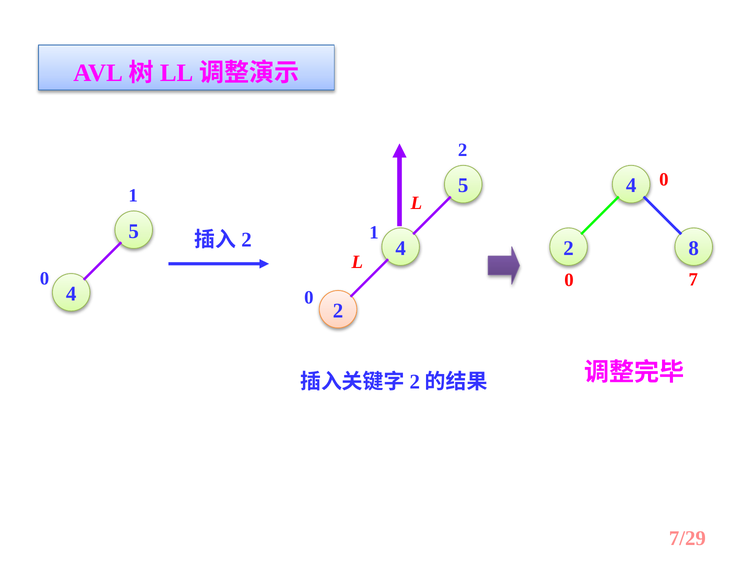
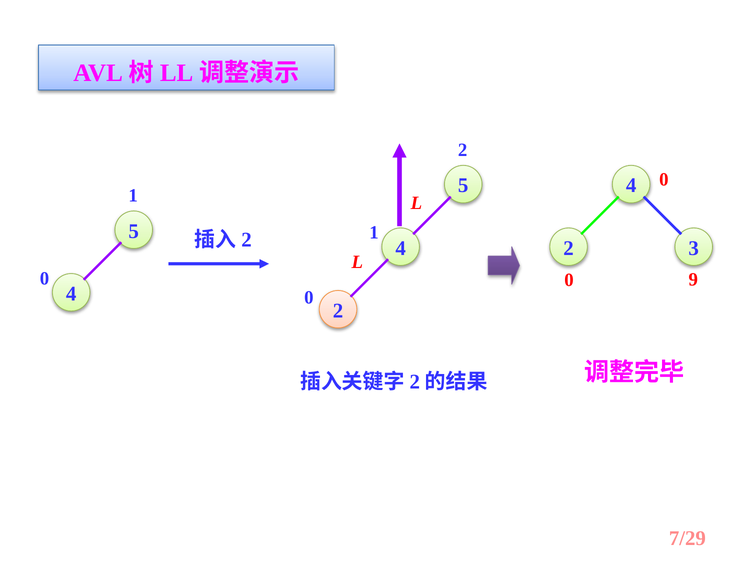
8: 8 -> 3
7: 7 -> 9
